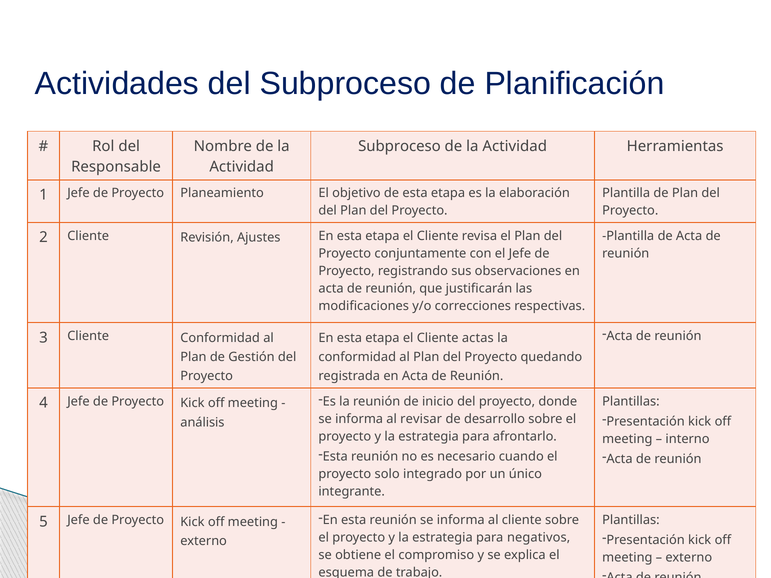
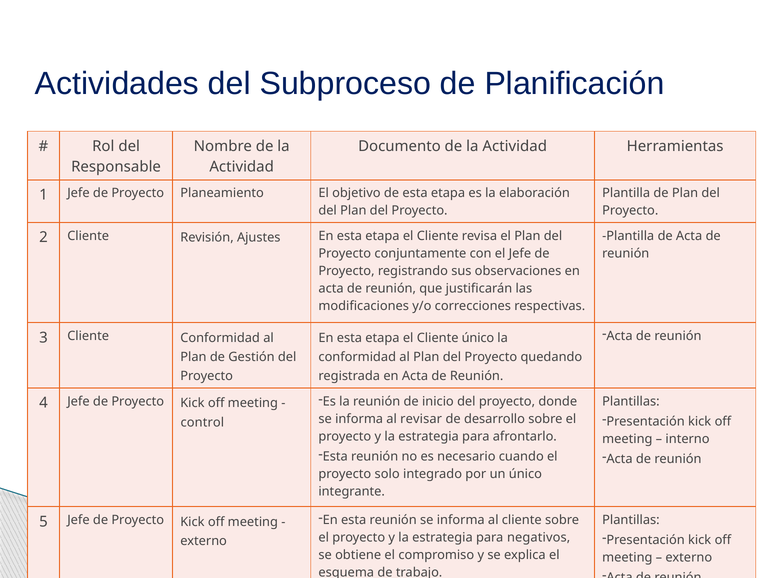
Subproceso at (399, 146): Subproceso -> Documento
Cliente actas: actas -> único
análisis: análisis -> control
